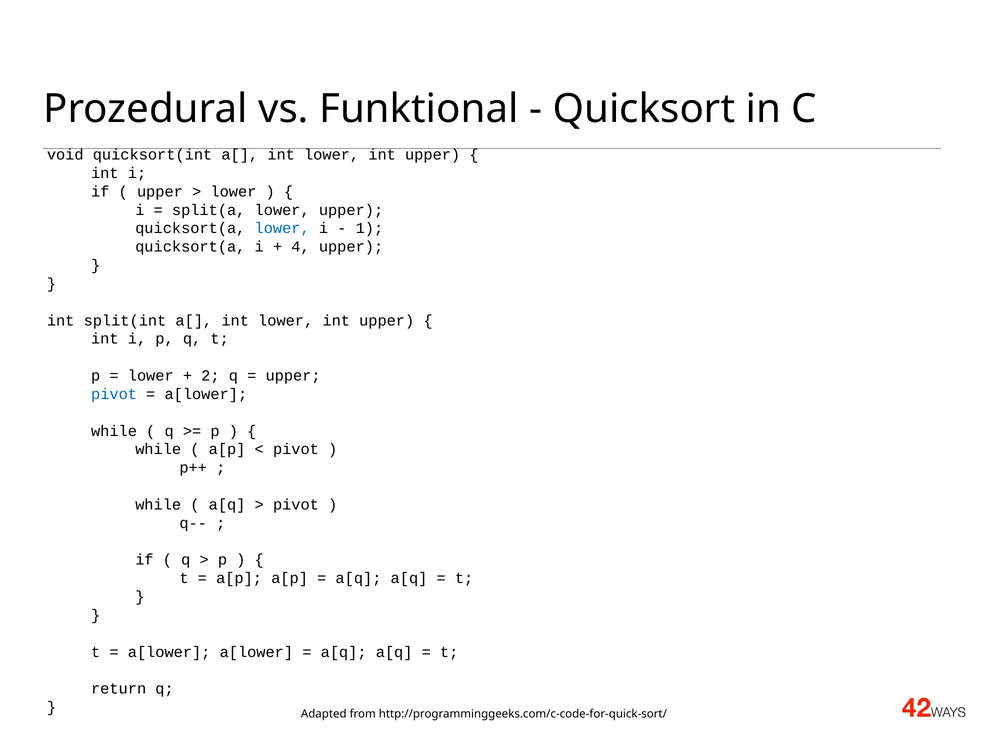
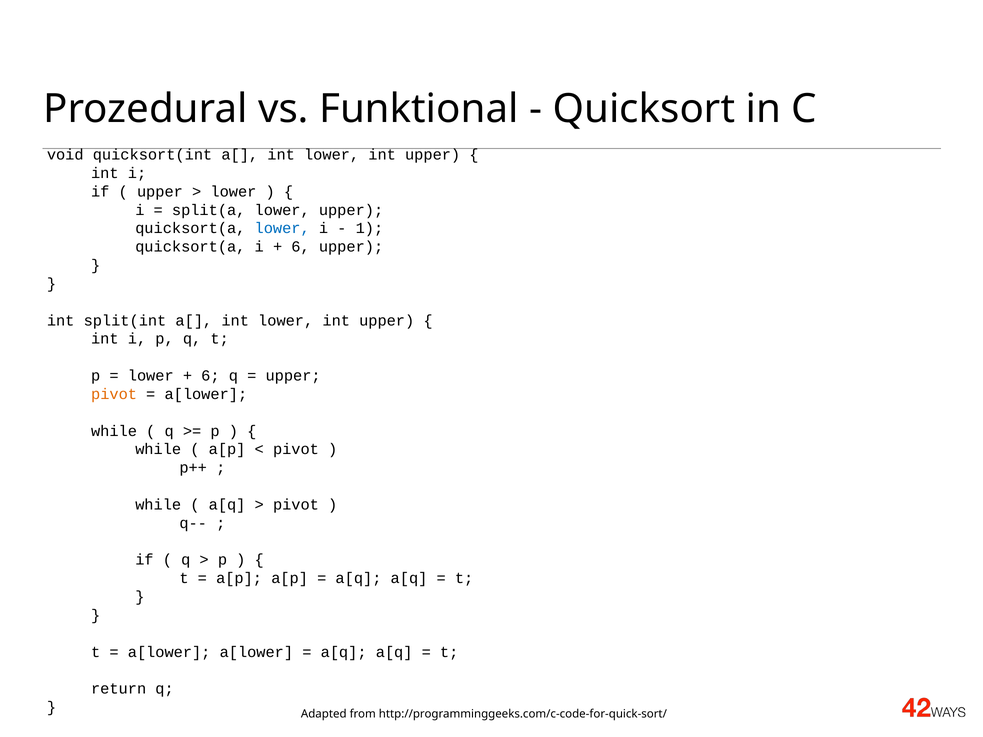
4 at (301, 247): 4 -> 6
2 at (210, 376): 2 -> 6
pivot at (114, 394) colour: blue -> orange
